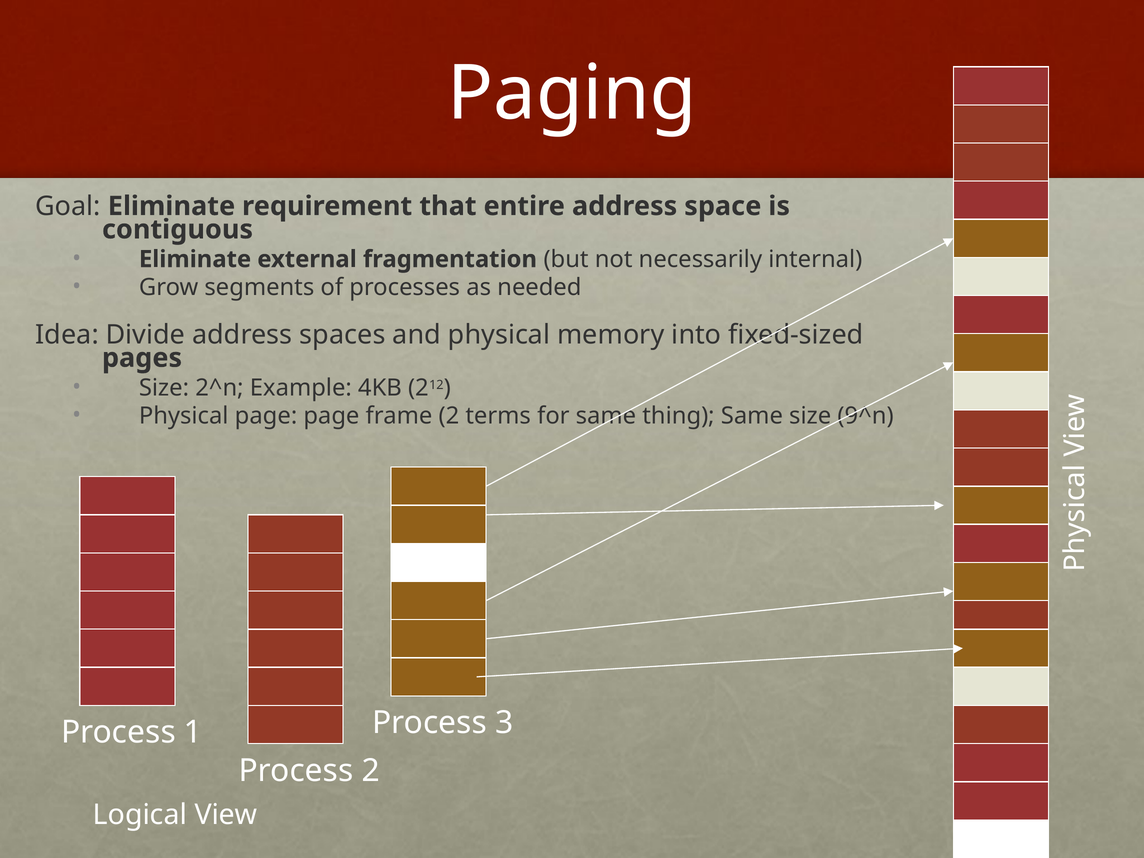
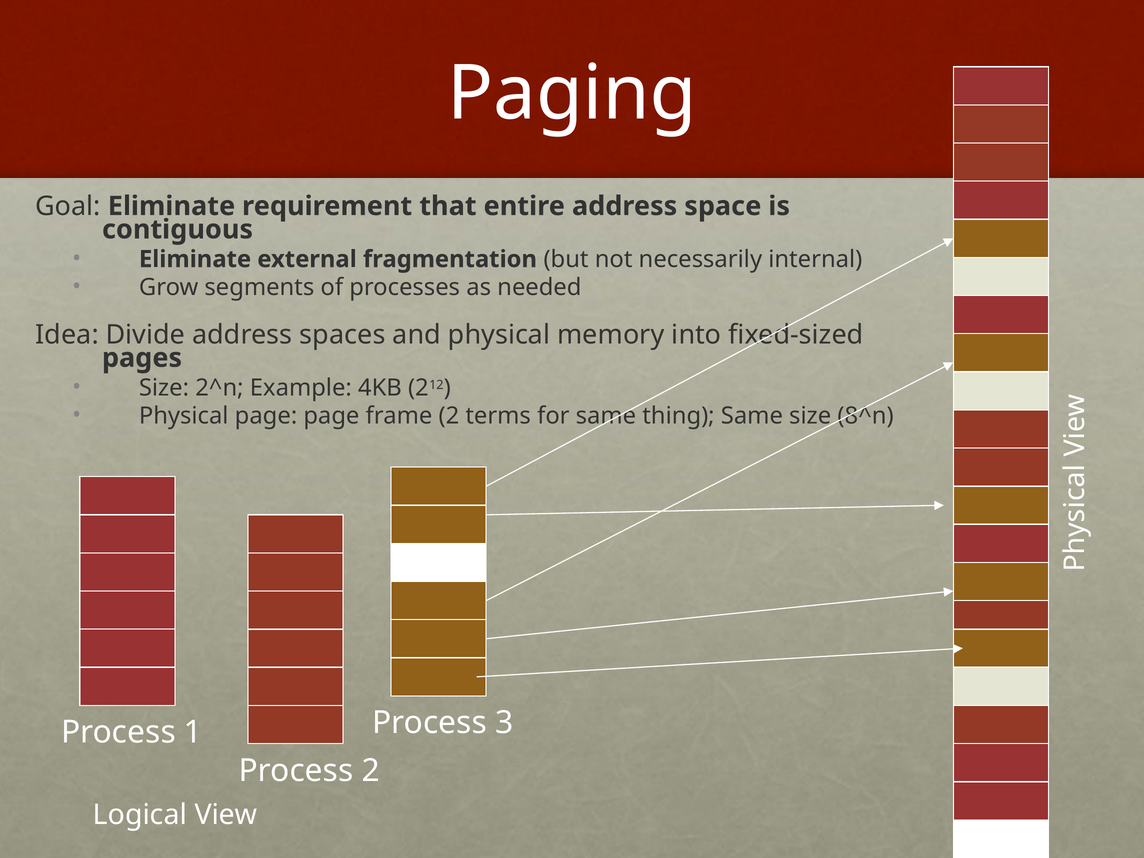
9^n: 9^n -> 8^n
